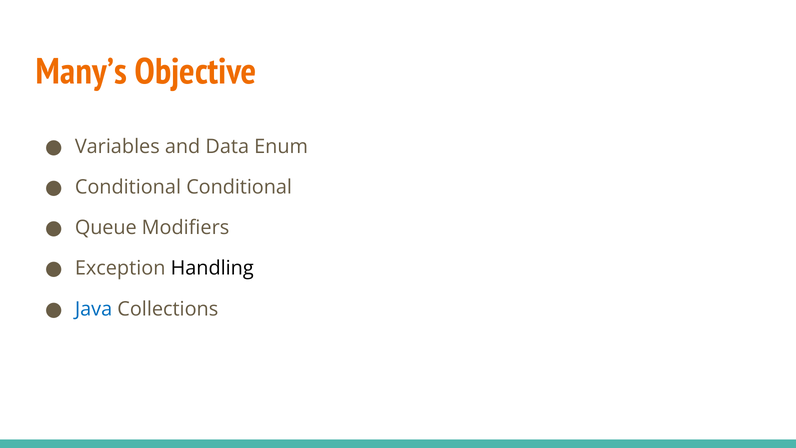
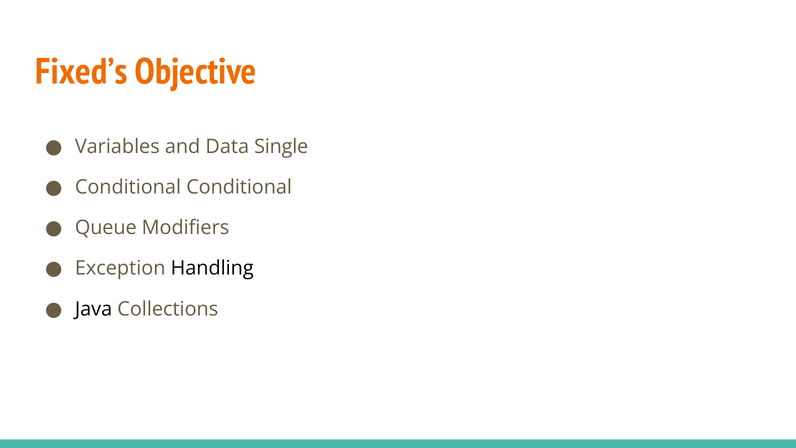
Many’s: Many’s -> Fixed’s
Enum: Enum -> Single
Java colour: blue -> black
